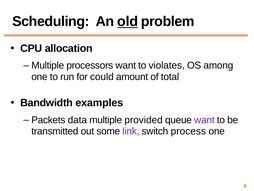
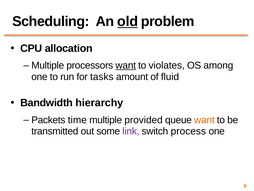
want at (126, 65) underline: none -> present
could: could -> tasks
total: total -> fluid
examples: examples -> hierarchy
data: data -> time
want at (204, 120) colour: purple -> orange
